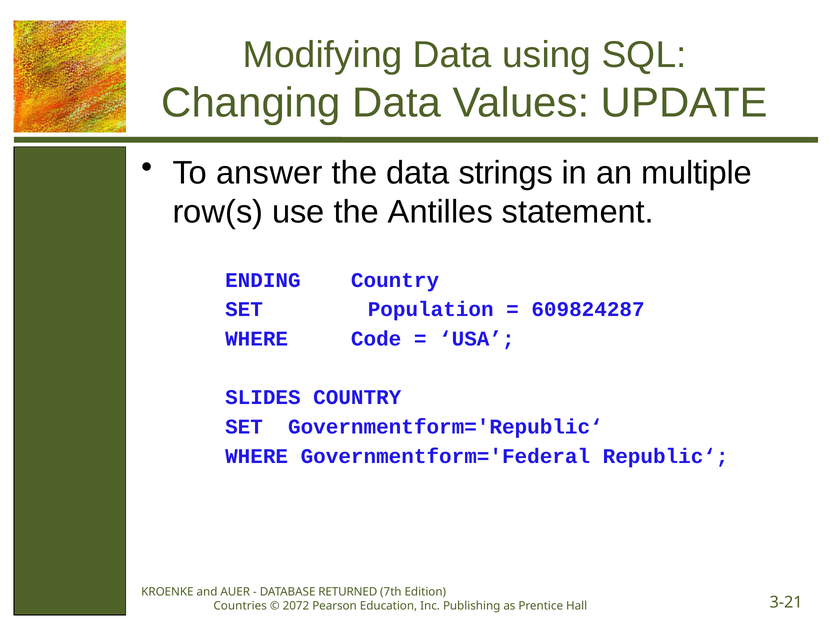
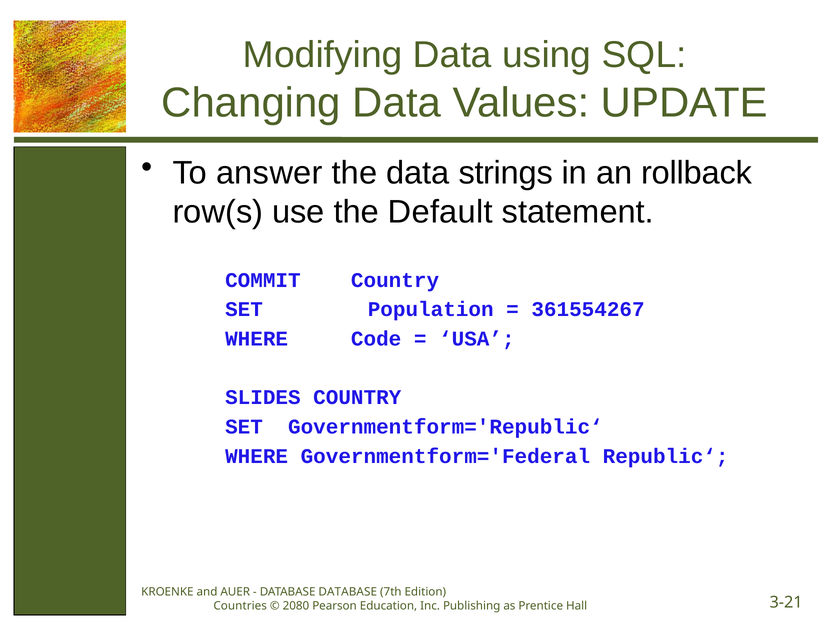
multiple: multiple -> rollback
Antilles: Antilles -> Default
ENDING: ENDING -> COMMIT
609824287: 609824287 -> 361554267
DATABASE RETURNED: RETURNED -> DATABASE
2072: 2072 -> 2080
